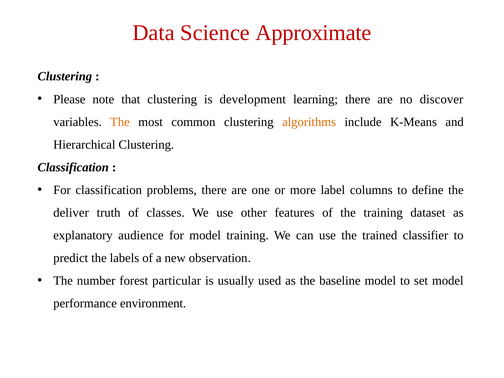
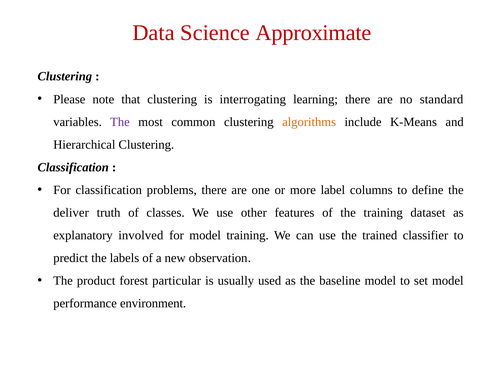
development: development -> interrogating
discover: discover -> standard
The at (120, 122) colour: orange -> purple
audience: audience -> involved
number: number -> product
